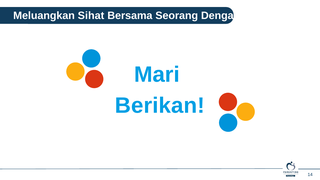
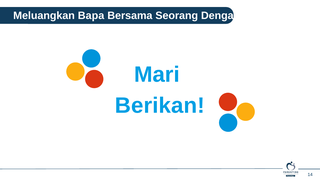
Sihat: Sihat -> Bapa
